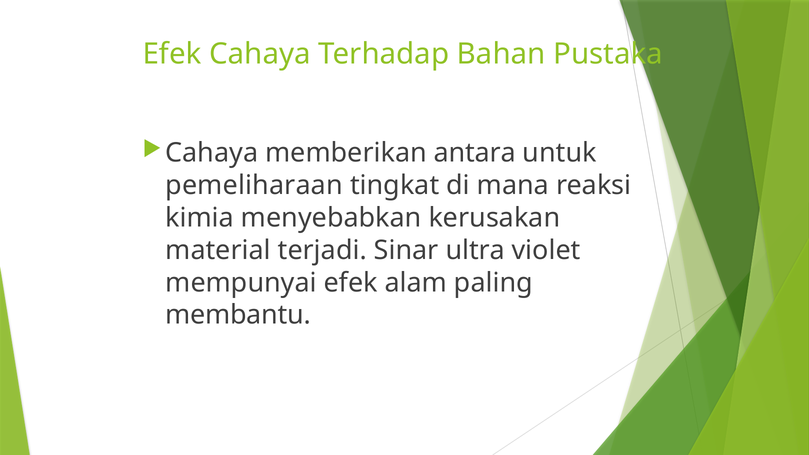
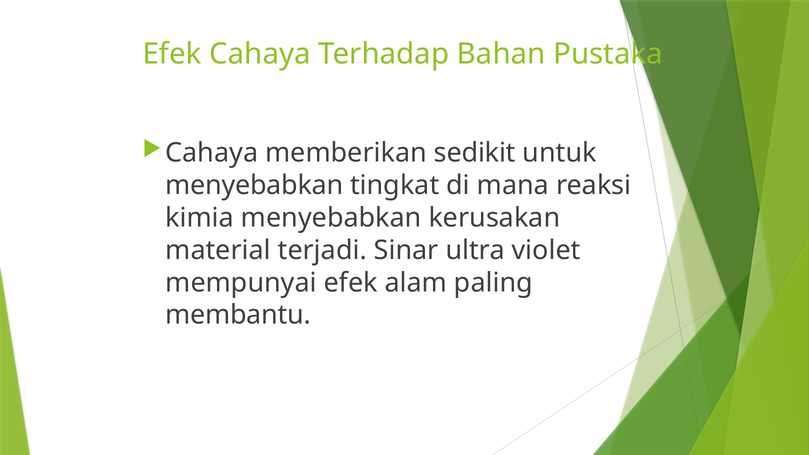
antara: antara -> sedikit
pemeliharaan at (254, 185): pemeliharaan -> menyebabkan
